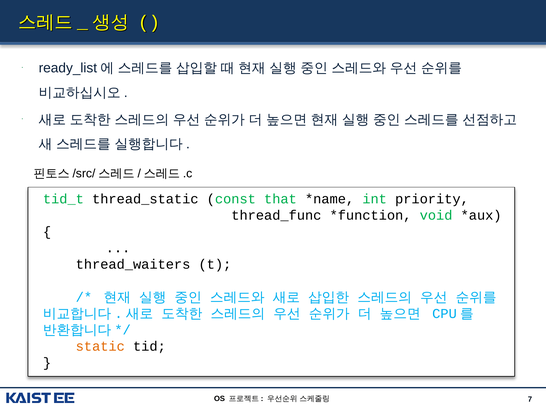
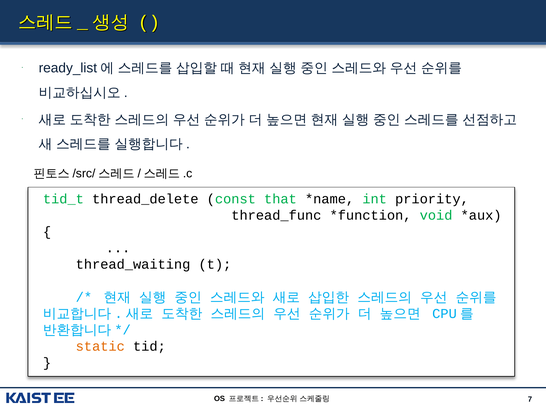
thread_static: thread_static -> thread_delete
thread_waiters: thread_waiters -> thread_waiting
